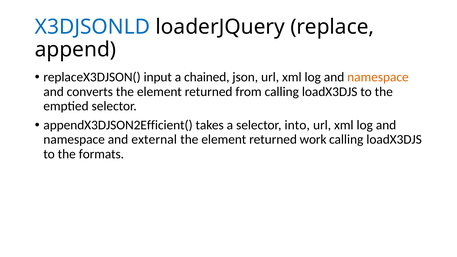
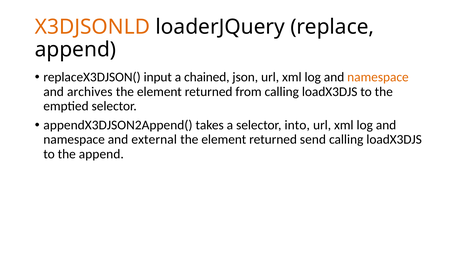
X3DJSONLD colour: blue -> orange
converts: converts -> archives
appendX3DJSON2Efficient(: appendX3DJSON2Efficient( -> appendX3DJSON2Append(
work: work -> send
the formats: formats -> append
